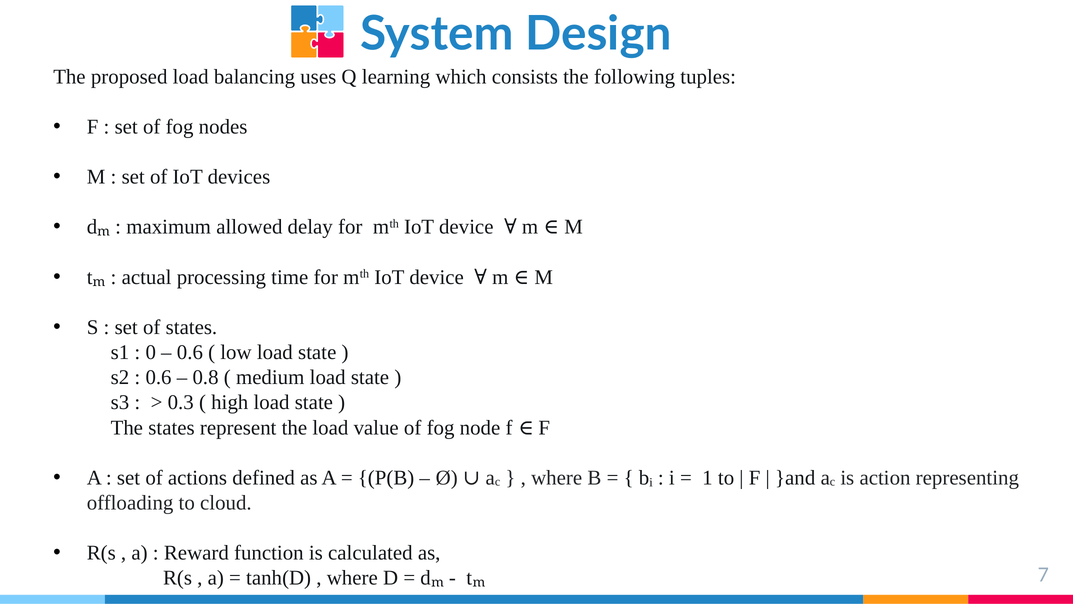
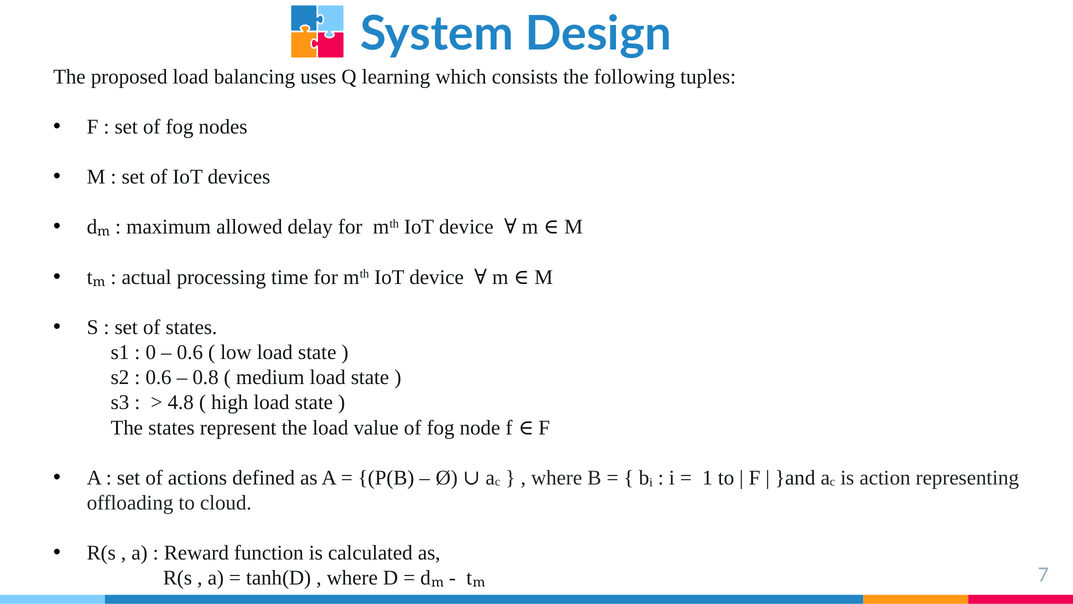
0.3: 0.3 -> 4.8
